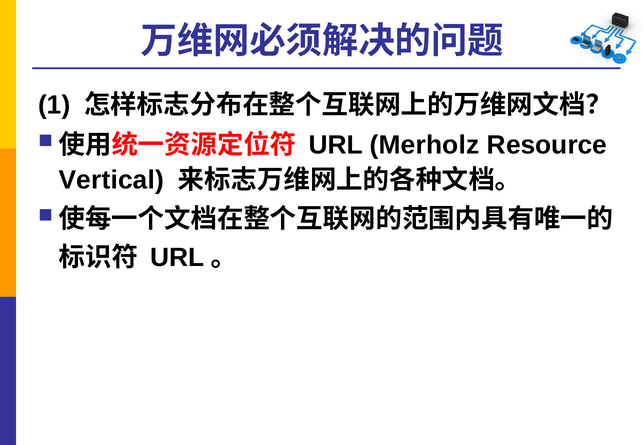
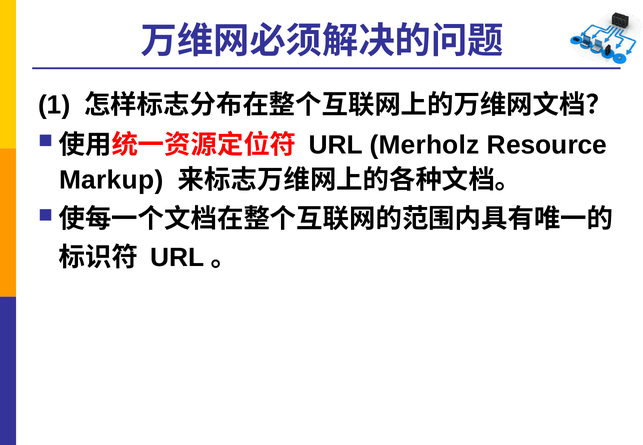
Vertical: Vertical -> Markup
